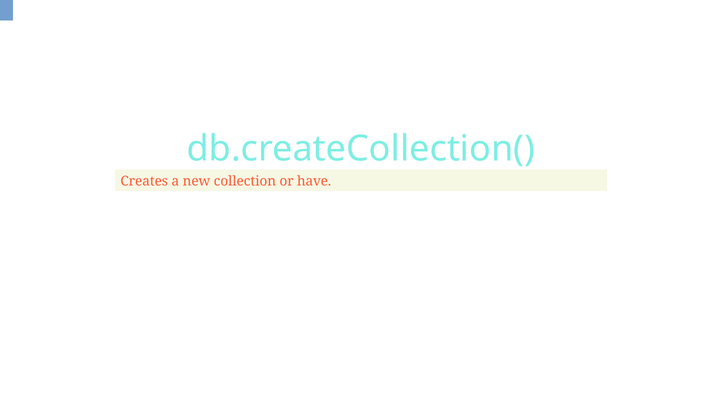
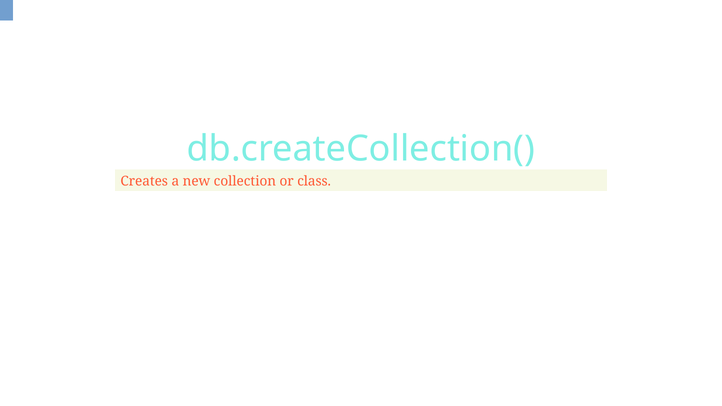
have: have -> class
